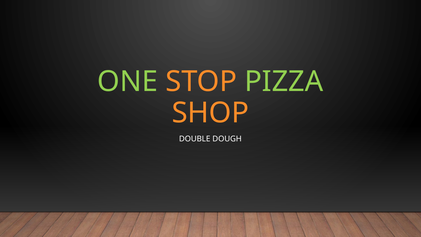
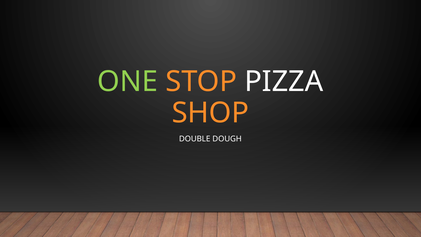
PIZZA colour: light green -> white
